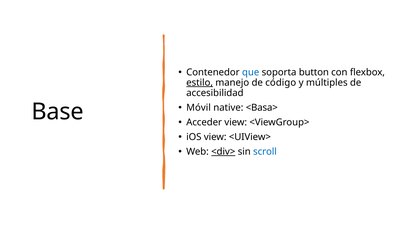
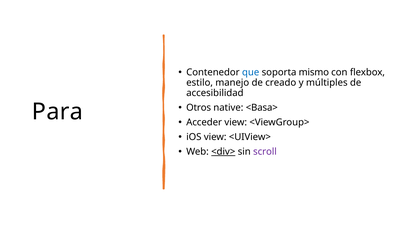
button: button -> mismo
estilo underline: present -> none
código: código -> creado
Móvil: Móvil -> Otros
Base: Base -> Para
scroll colour: blue -> purple
